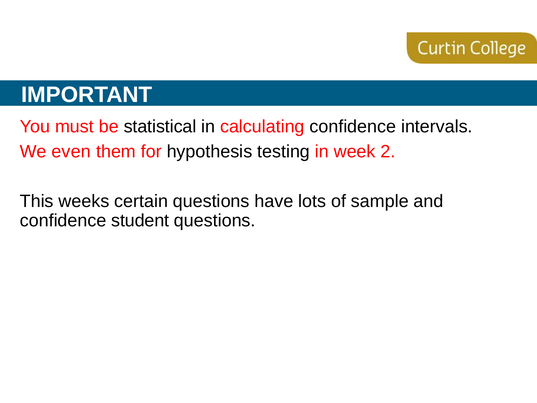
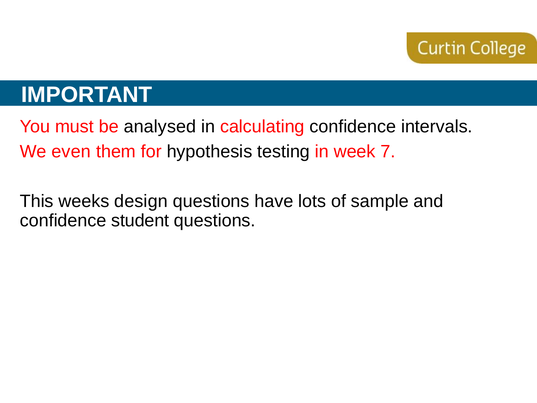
statistical: statistical -> analysed
2: 2 -> 7
certain: certain -> design
